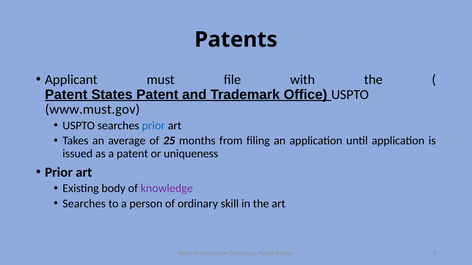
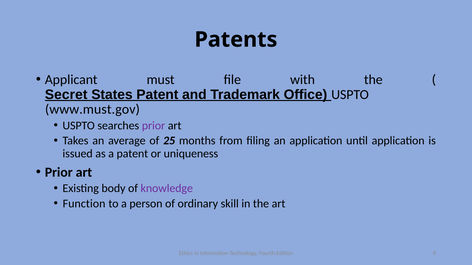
Patent at (66, 95): Patent -> Secret
prior at (154, 126) colour: blue -> purple
Searches at (84, 204): Searches -> Function
